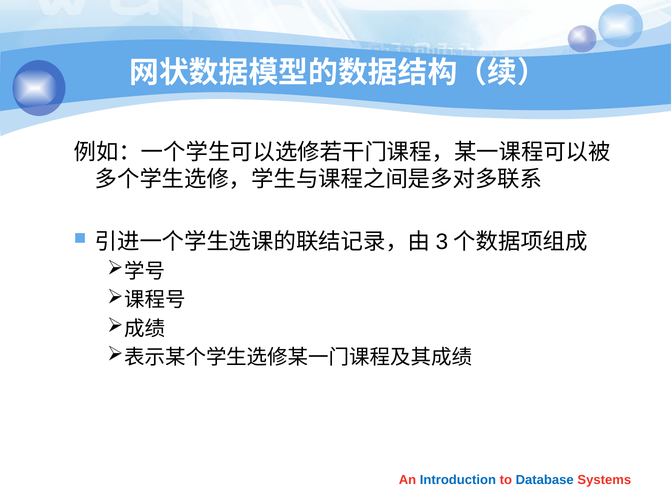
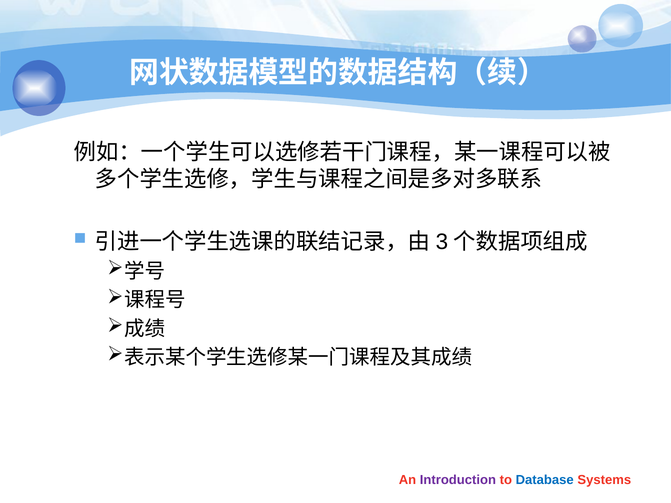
Introduction colour: blue -> purple
